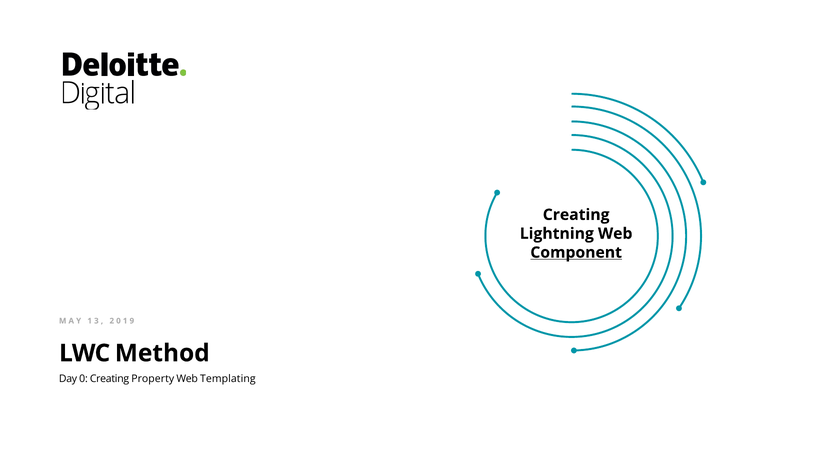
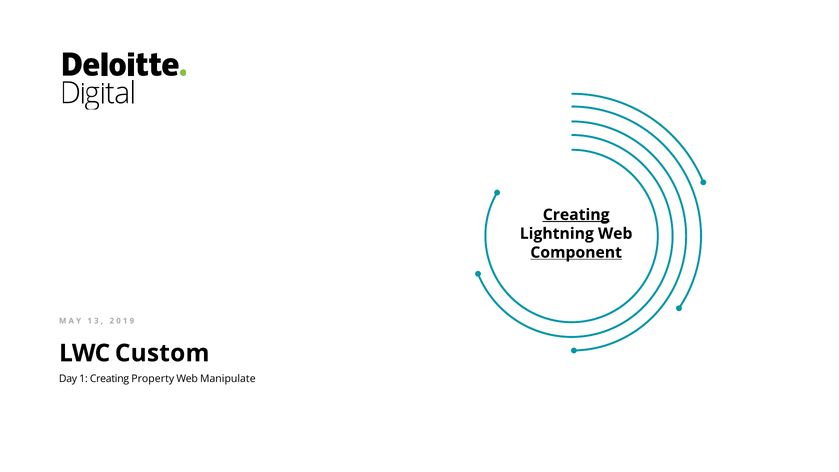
Creating at (576, 215) underline: none -> present
Method: Method -> Custom
Day 0: 0 -> 1
Templating: Templating -> Manipulate
